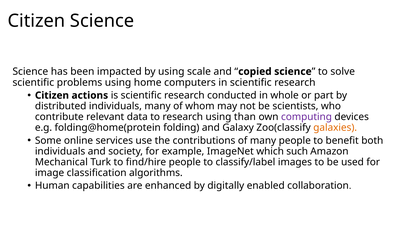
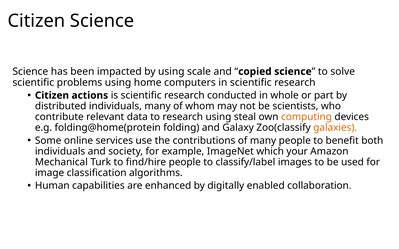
than: than -> steal
computing colour: purple -> orange
such: such -> your
